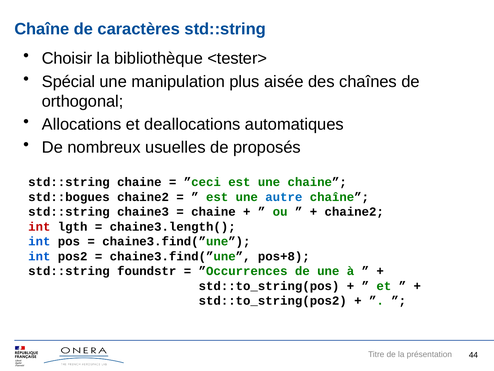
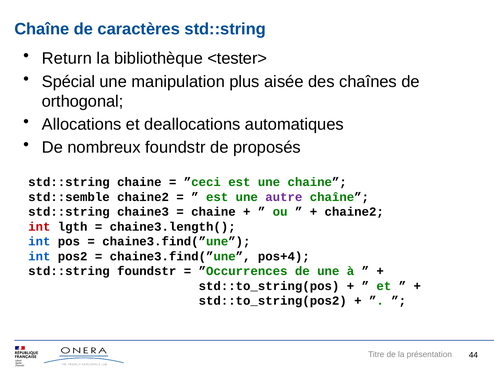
Choisir: Choisir -> Return
nombreux usuelles: usuelles -> foundstr
std::bogues: std::bogues -> std::semble
autre colour: blue -> purple
pos+8: pos+8 -> pos+4
